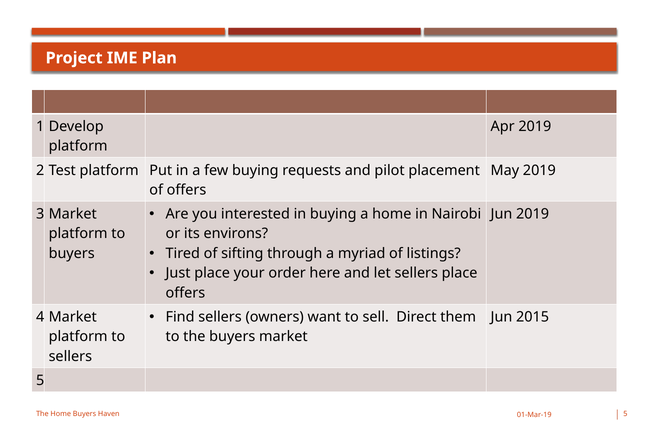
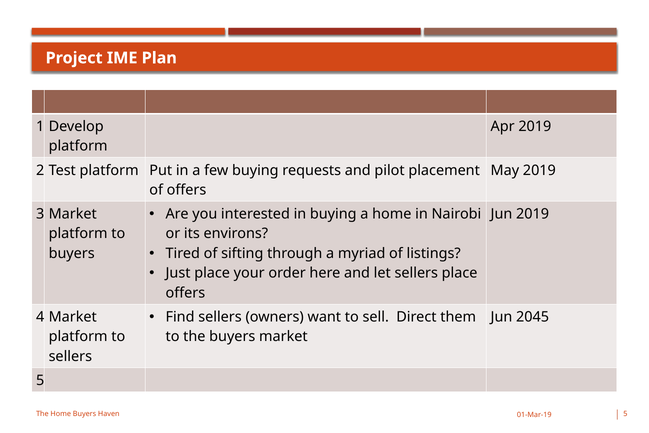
2015: 2015 -> 2045
